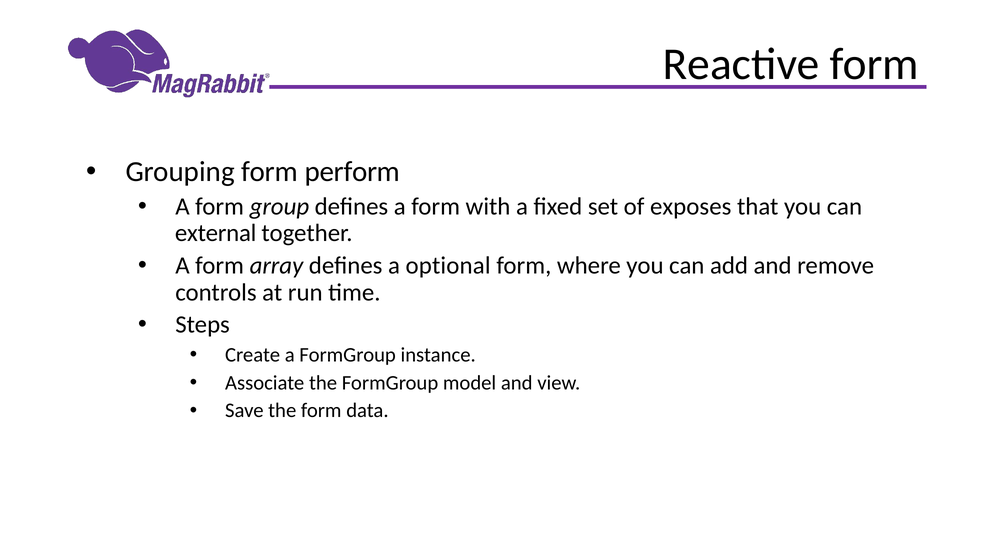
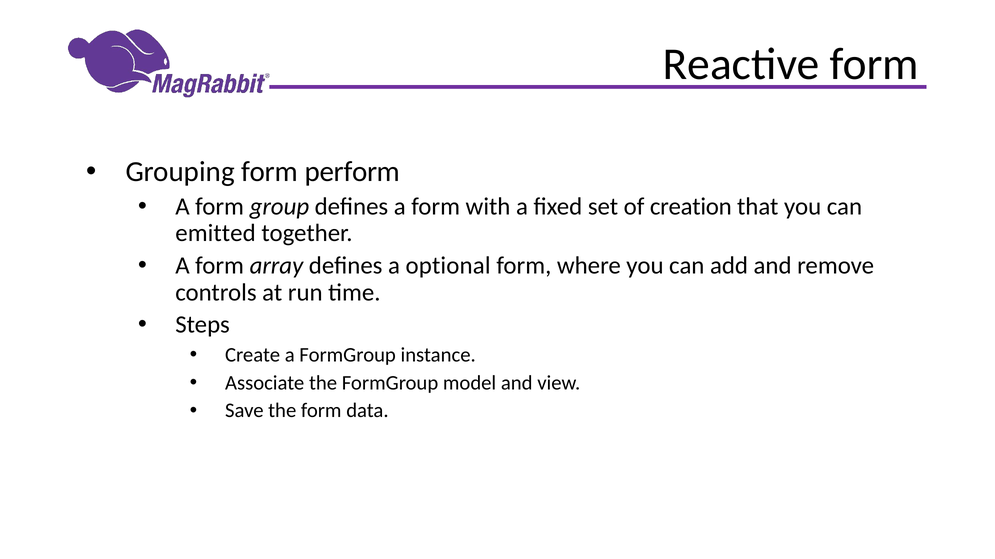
exposes: exposes -> creation
external: external -> emitted
